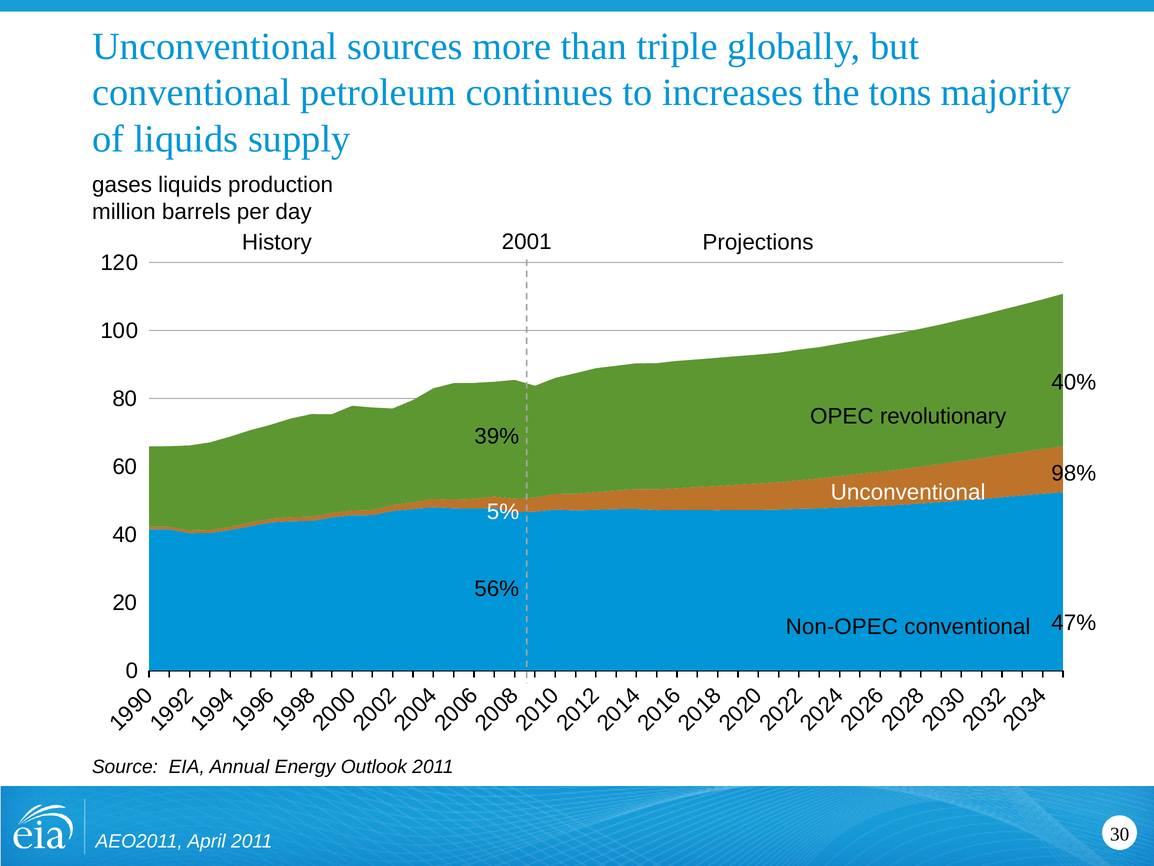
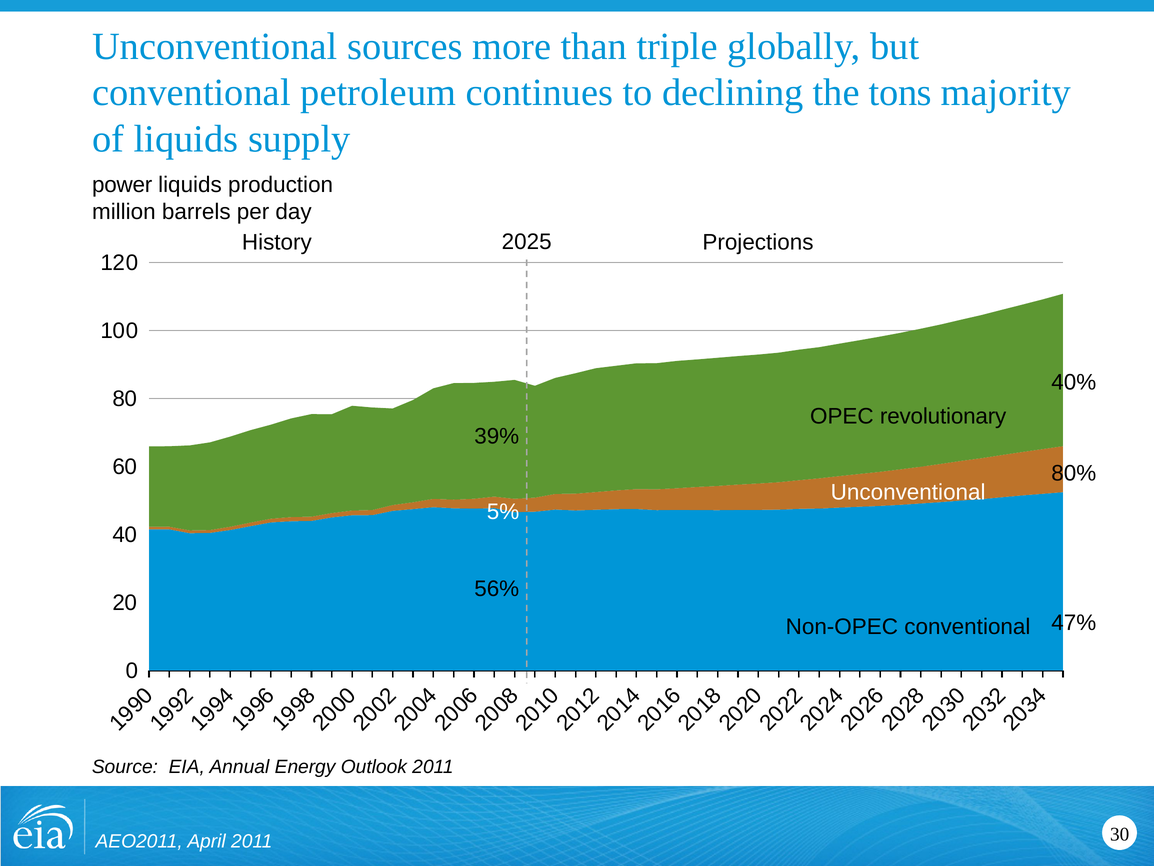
increases: increases -> declining
gases: gases -> power
2001: 2001 -> 2025
98%: 98% -> 80%
